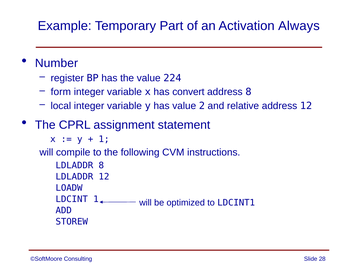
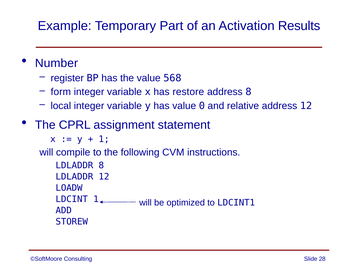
Always: Always -> Results
224: 224 -> 568
convert: convert -> restore
2: 2 -> 0
